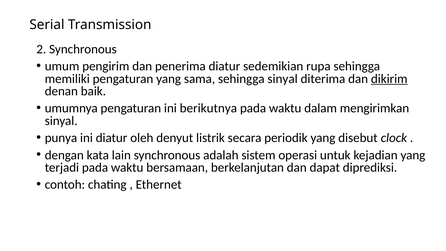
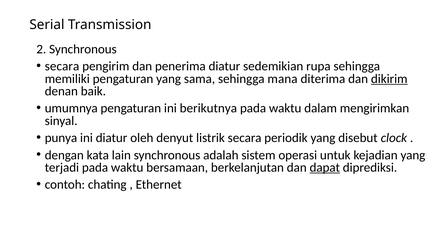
umum at (62, 66): umum -> secara
sehingga sinyal: sinyal -> mana
dapat underline: none -> present
